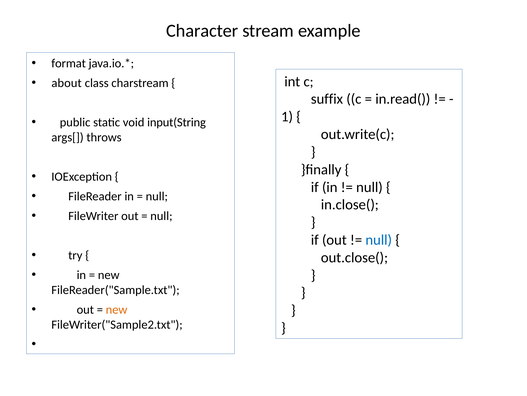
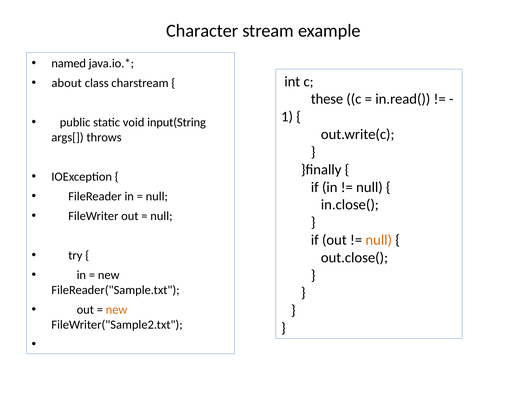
format: format -> named
suffix: suffix -> these
null at (379, 240) colour: blue -> orange
